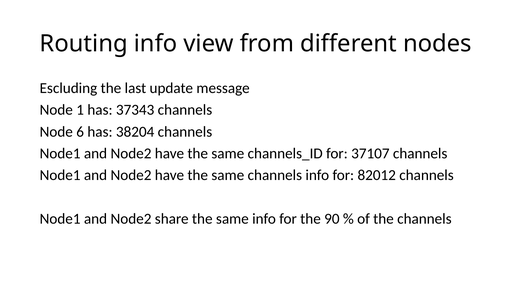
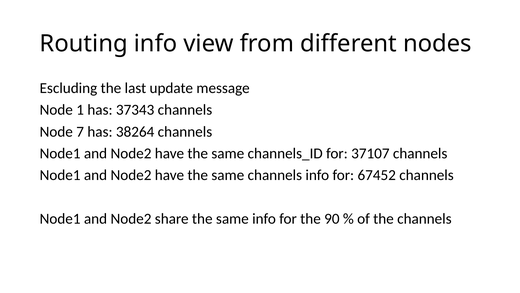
6: 6 -> 7
38204: 38204 -> 38264
82012: 82012 -> 67452
